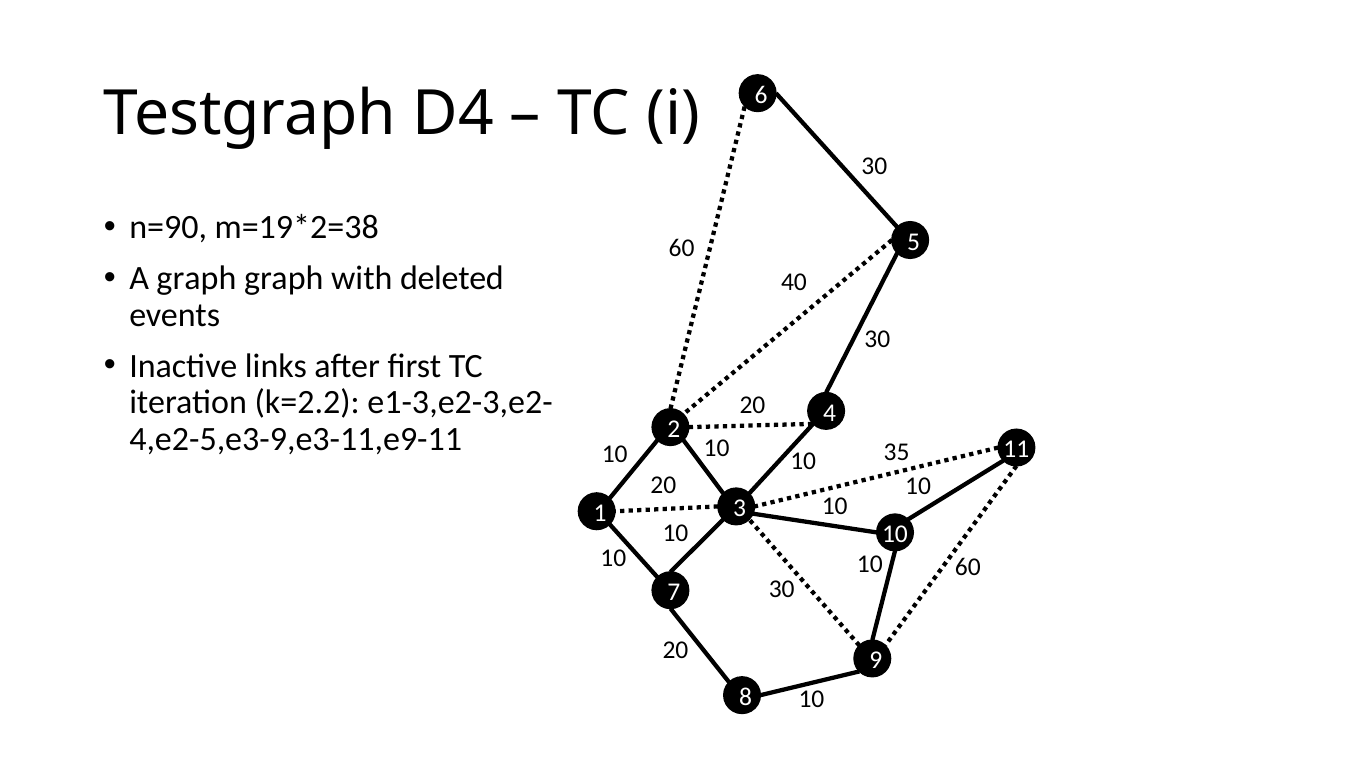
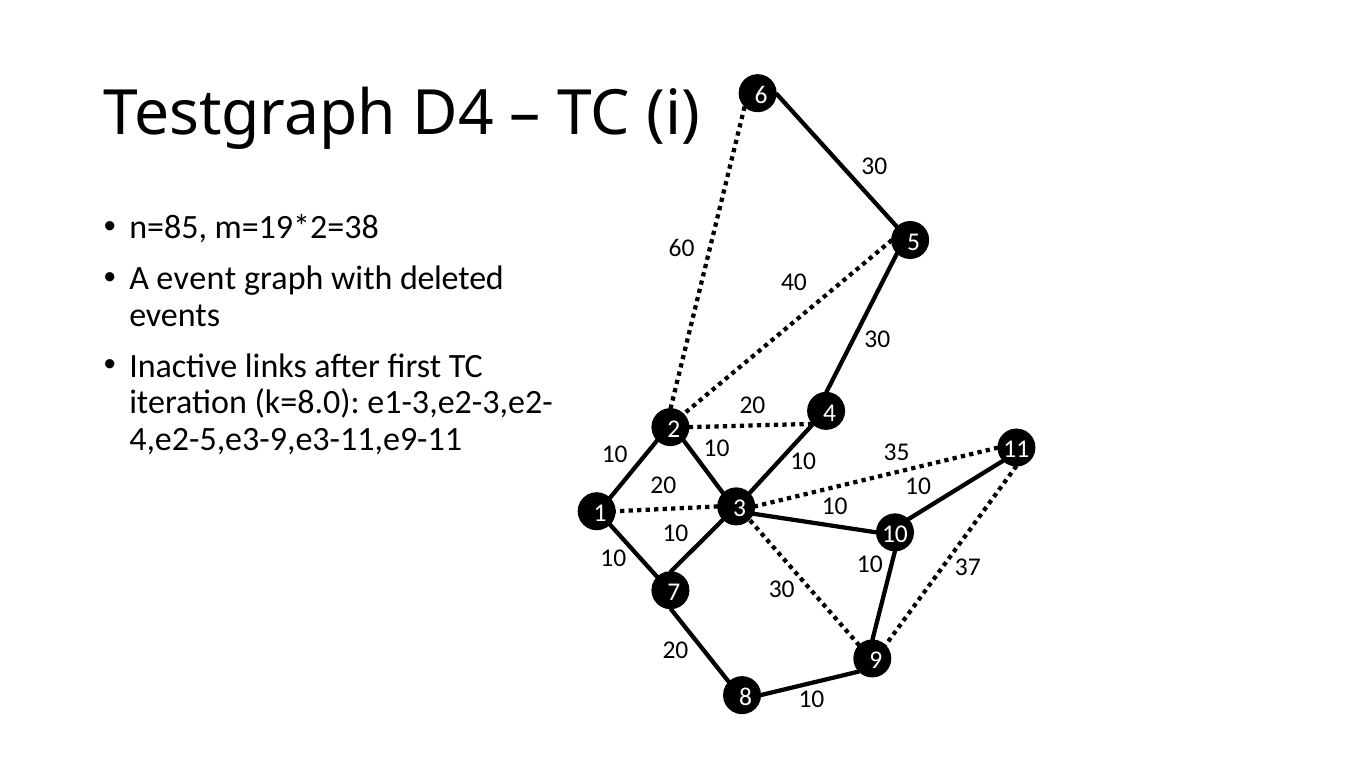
n=90: n=90 -> n=85
A graph: graph -> event
k=2.2: k=2.2 -> k=8.0
10 60: 60 -> 37
